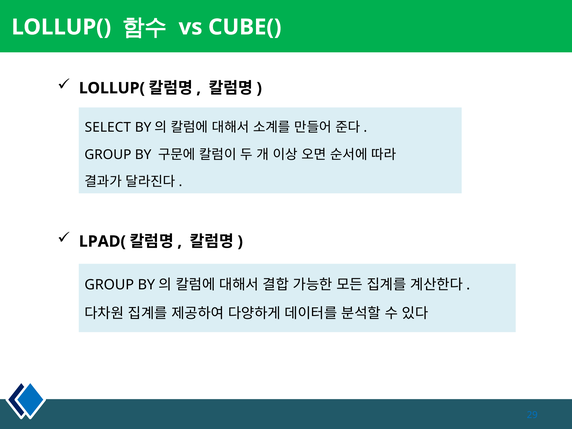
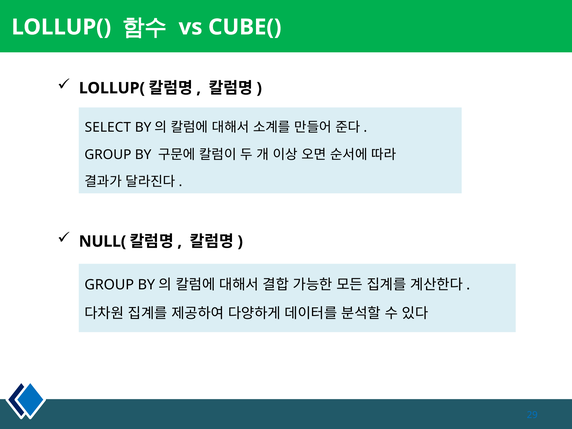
LPAD(: LPAD( -> NULL(
